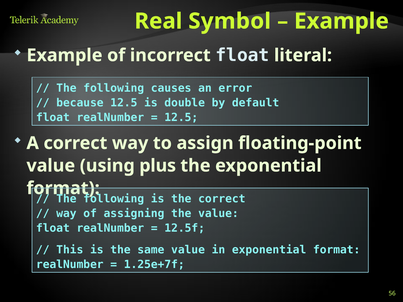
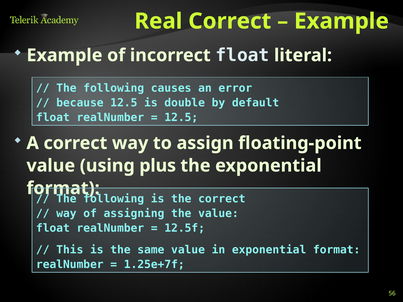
Real Symbol: Symbol -> Correct
